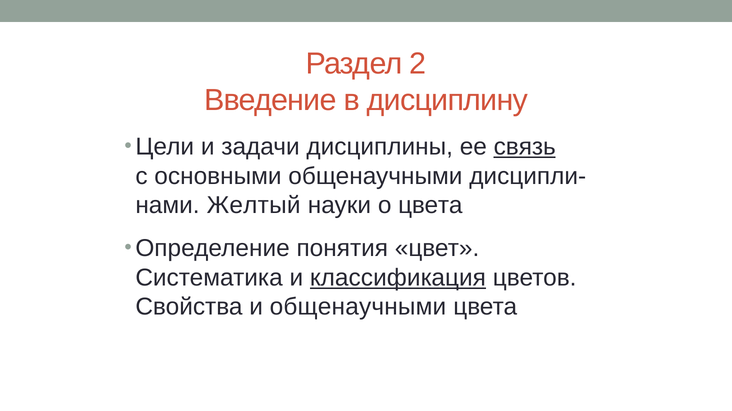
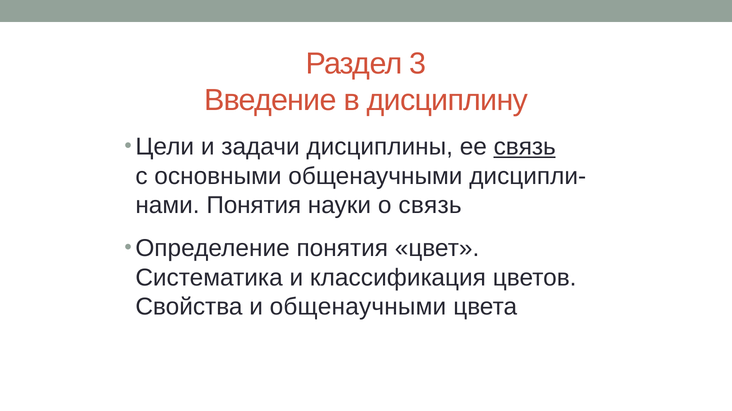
2: 2 -> 3
Желтый at (254, 206): Желтый -> Понятия
о цвета: цвета -> связь
классификация underline: present -> none
